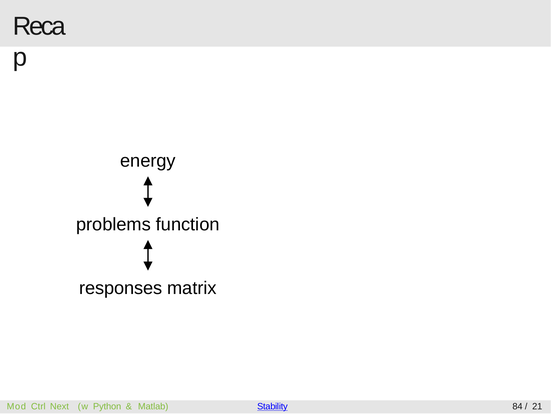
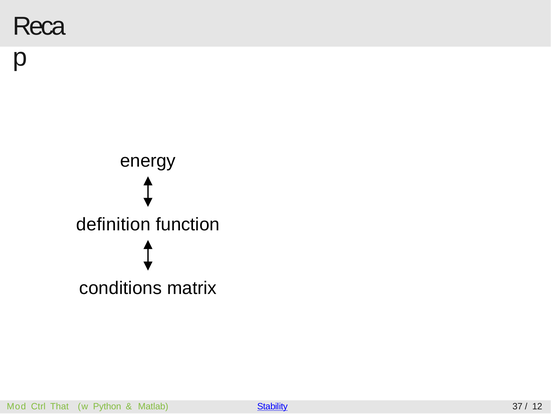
problems: problems -> definition
responses: responses -> conditions
Next: Next -> That
84: 84 -> 37
21: 21 -> 12
